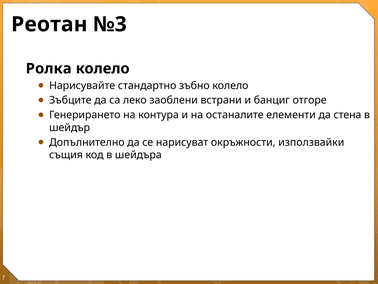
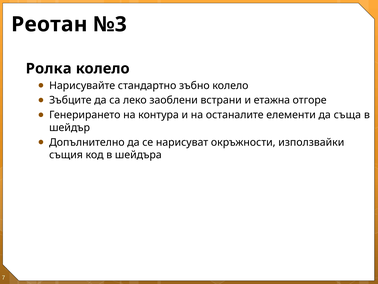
банциг: банциг -> етажна
стена: стена -> съща
